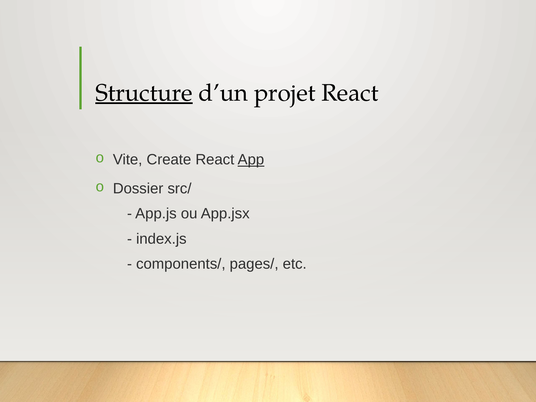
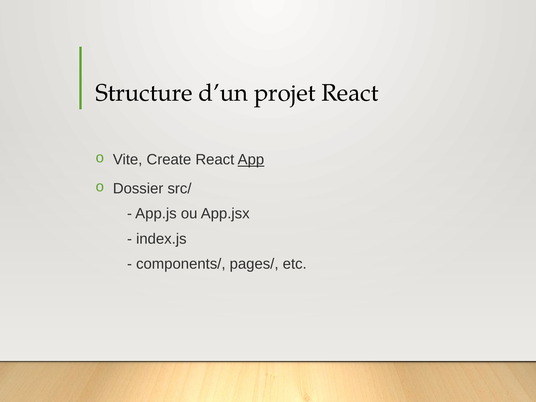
Structure underline: present -> none
